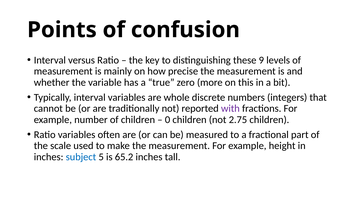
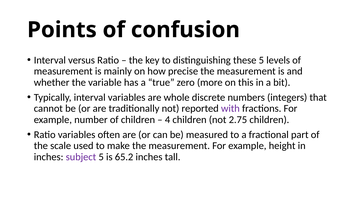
these 9: 9 -> 5
0: 0 -> 4
subject colour: blue -> purple
